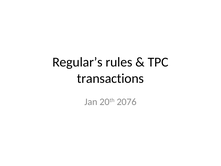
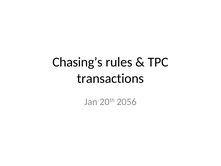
Regular’s: Regular’s -> Chasing’s
2076: 2076 -> 2056
